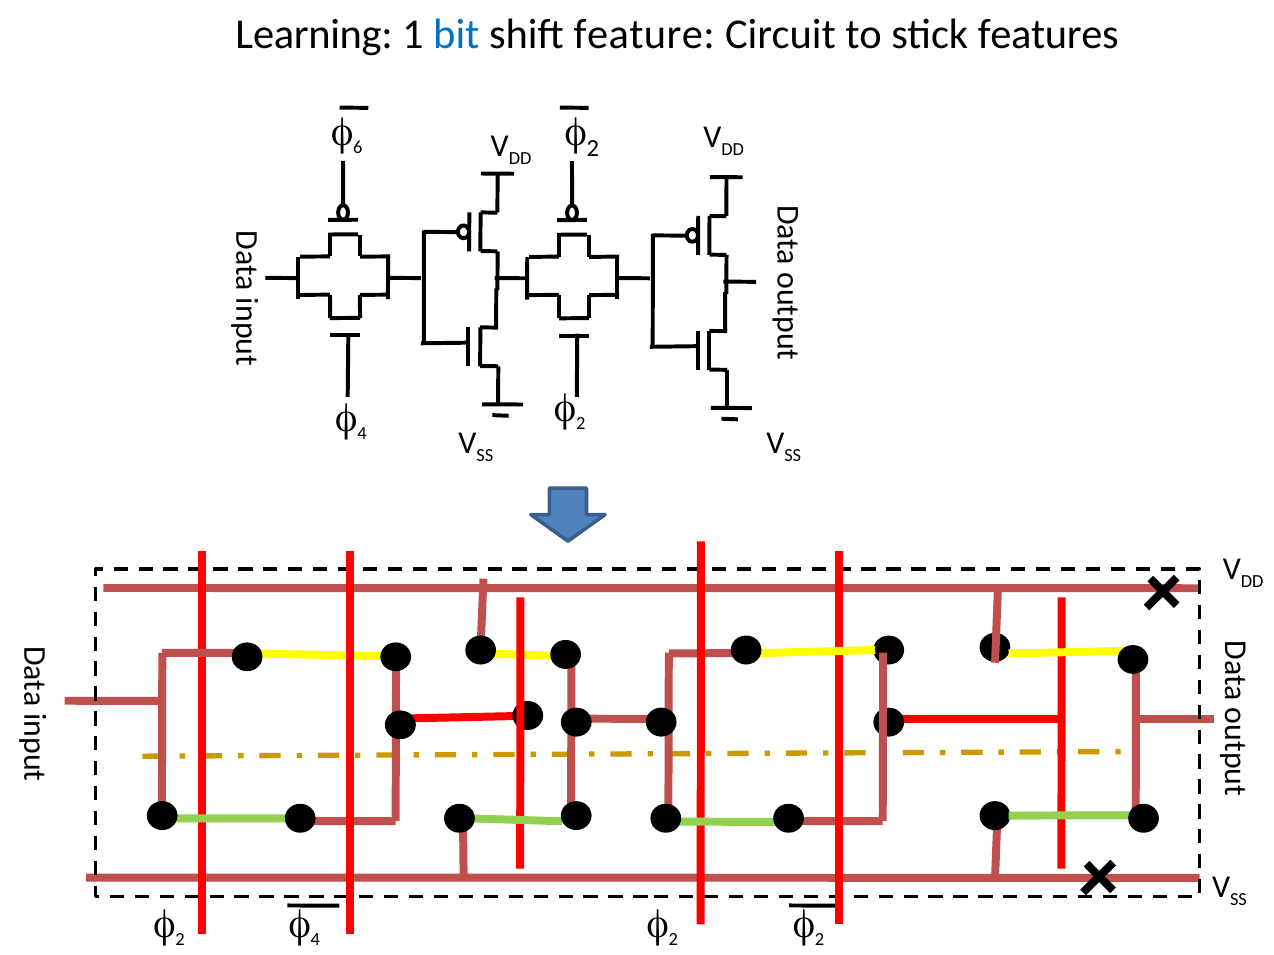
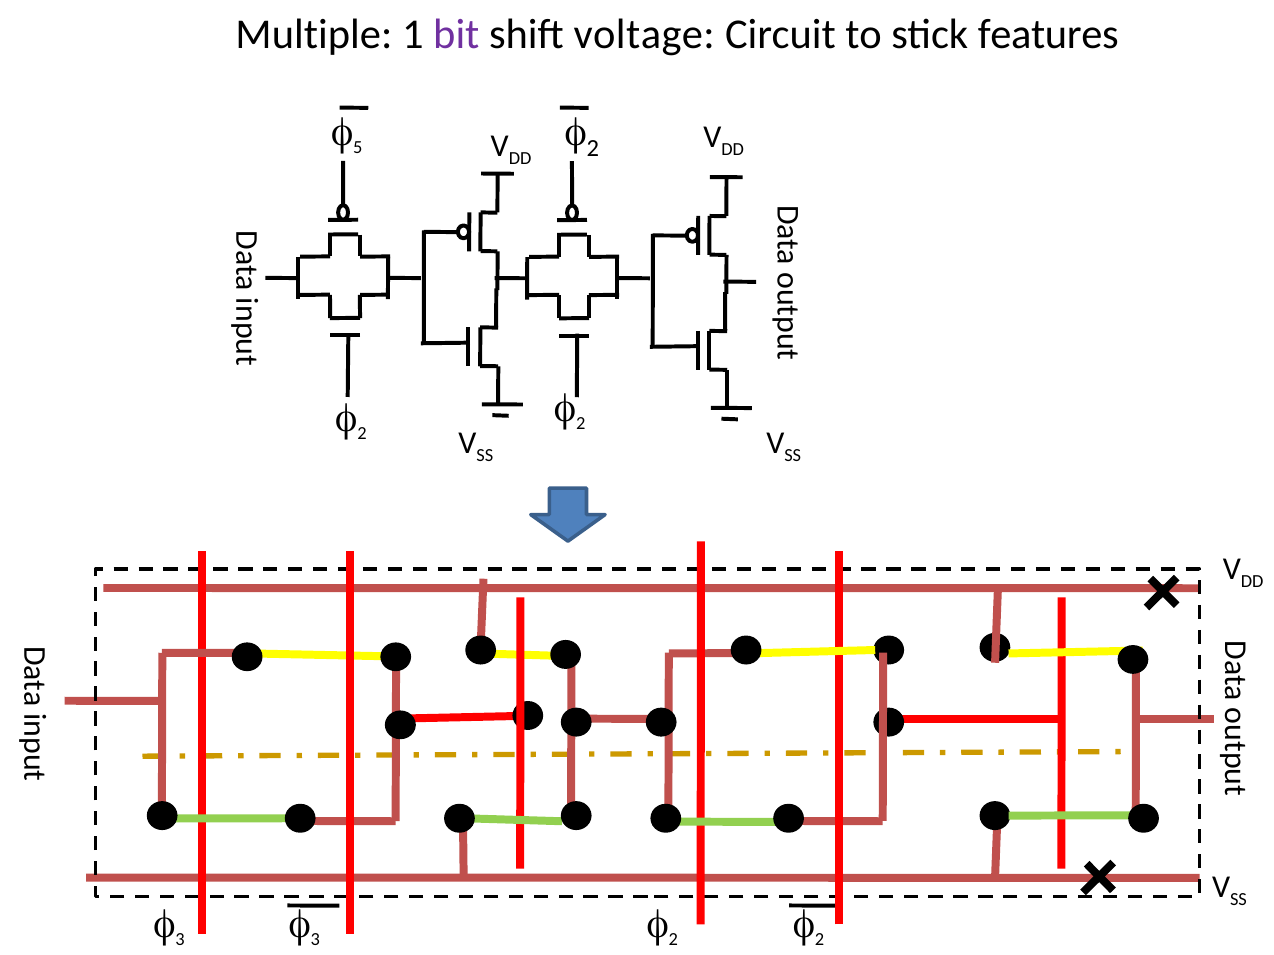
Learning: Learning -> Multiple
bit colour: blue -> purple
feature: feature -> voltage
6: 6 -> 5
4 at (362, 434): 4 -> 2
2 at (180, 940): 2 -> 3
4 at (315, 940): 4 -> 3
